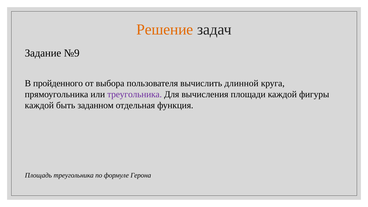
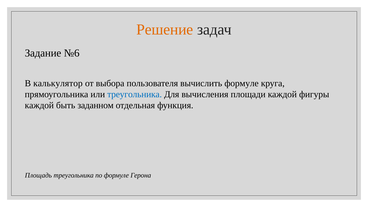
№9: №9 -> №6
пройденного: пройденного -> калькулятор
вычислить длинной: длинной -> формуле
треугольника at (135, 94) colour: purple -> blue
